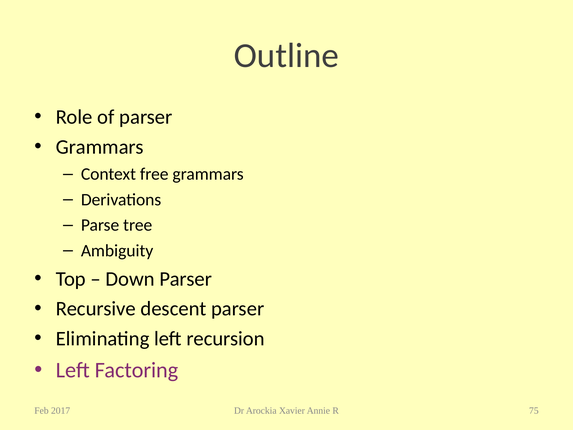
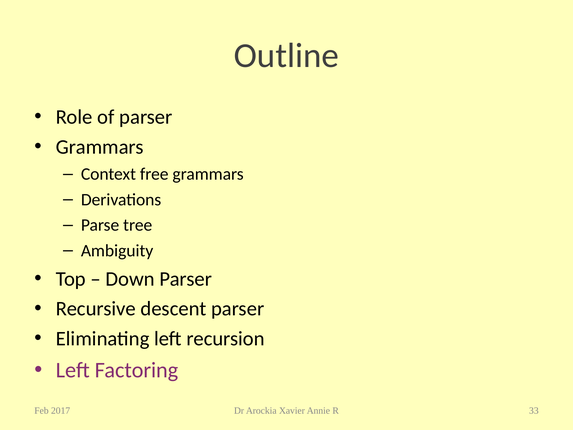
75: 75 -> 33
